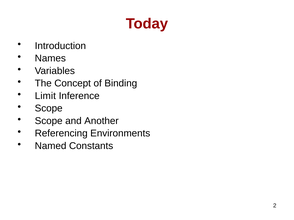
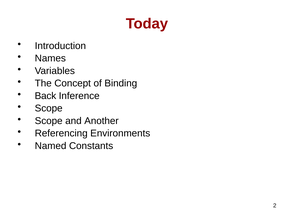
Limit: Limit -> Back
